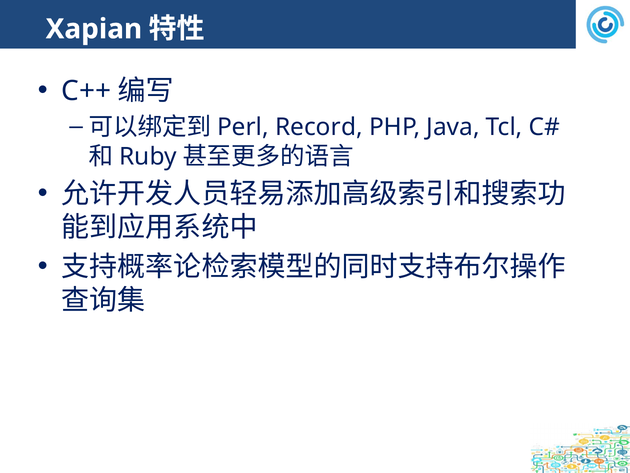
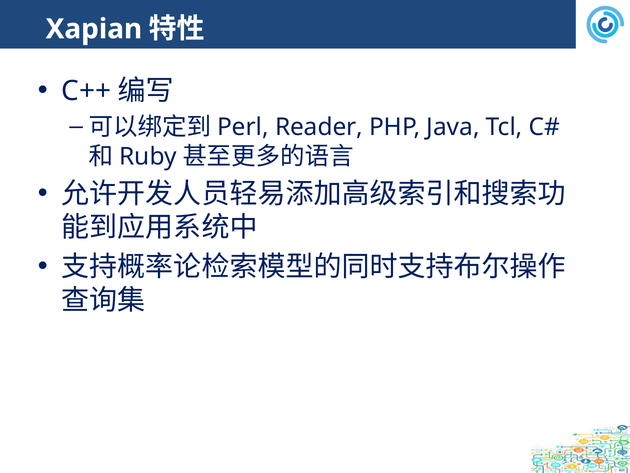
Record: Record -> Reader
